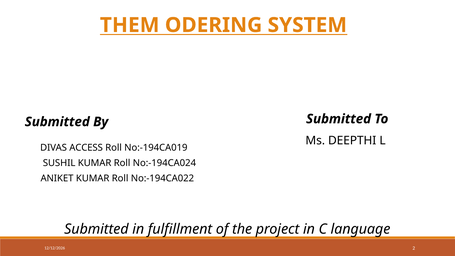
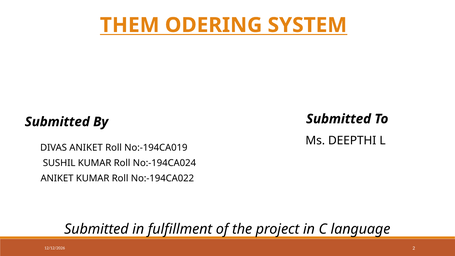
DIVAS ACCESS: ACCESS -> ANIKET
